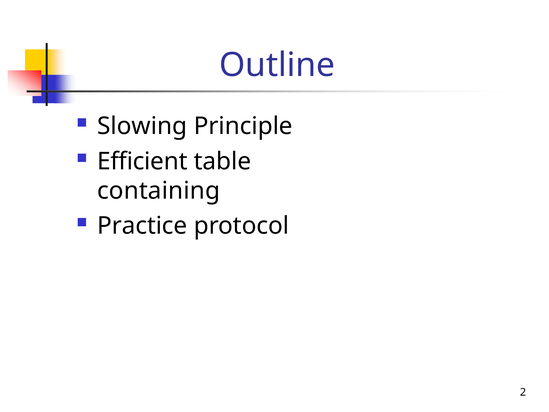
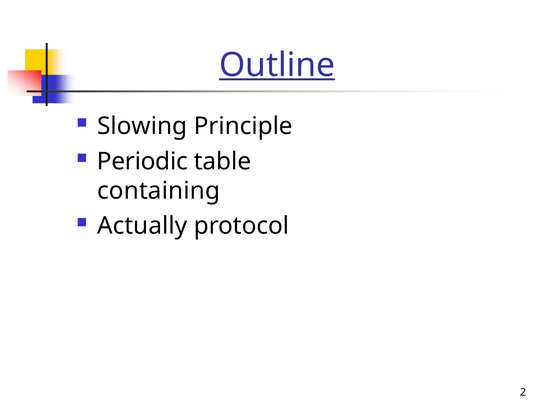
Outline underline: none -> present
Efficient: Efficient -> Periodic
Practice: Practice -> Actually
